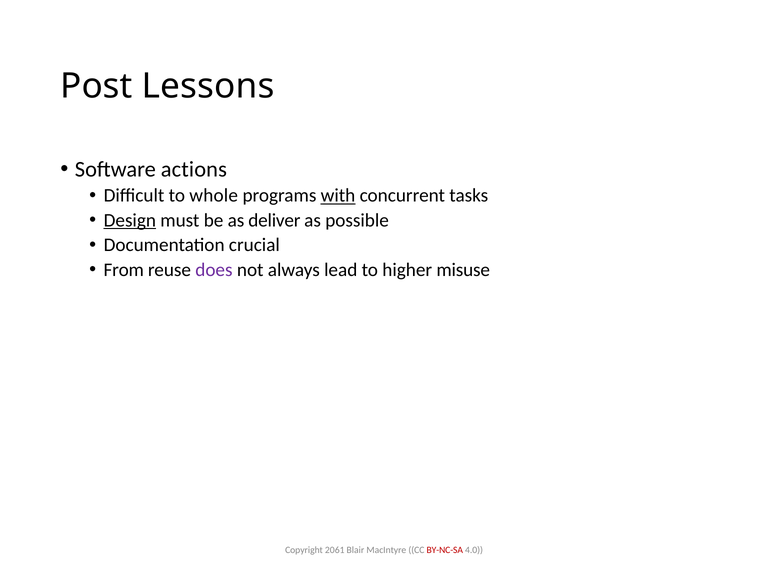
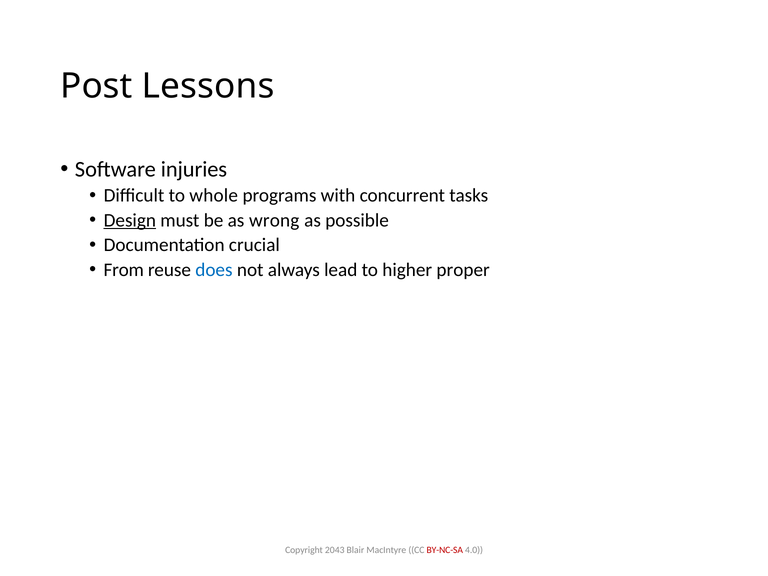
actions: actions -> injuries
with underline: present -> none
deliver: deliver -> wrong
does colour: purple -> blue
misuse: misuse -> proper
2061: 2061 -> 2043
